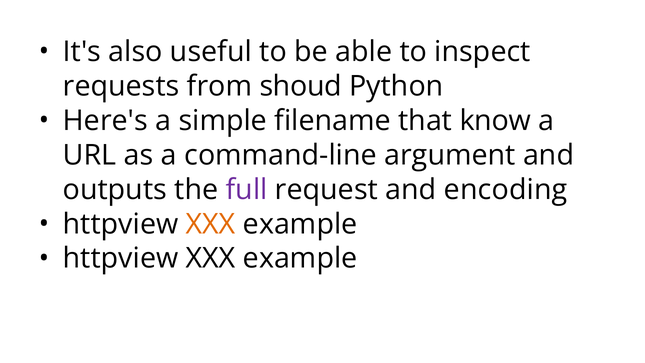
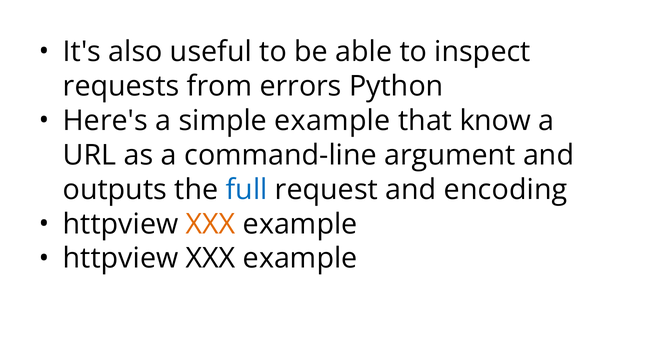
shoud: shoud -> errors
simple filename: filename -> example
full colour: purple -> blue
